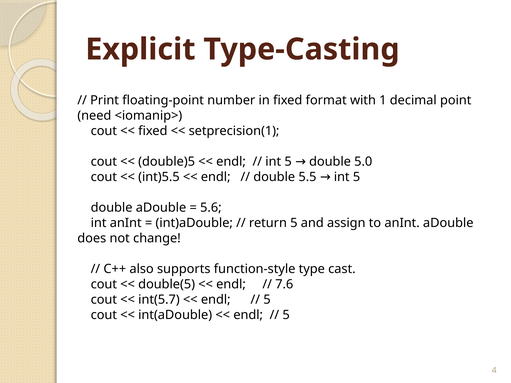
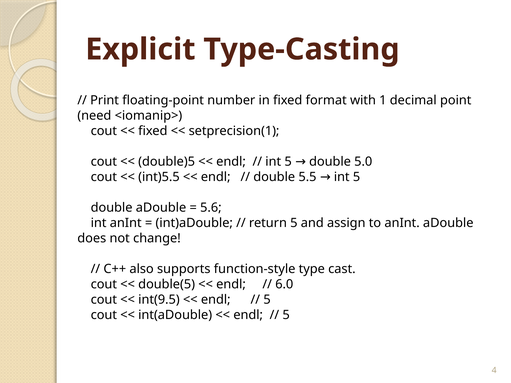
7.6: 7.6 -> 6.0
int(5.7: int(5.7 -> int(9.5
